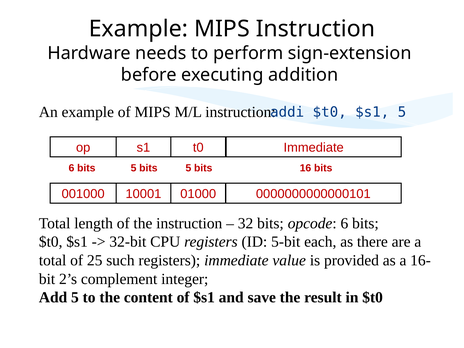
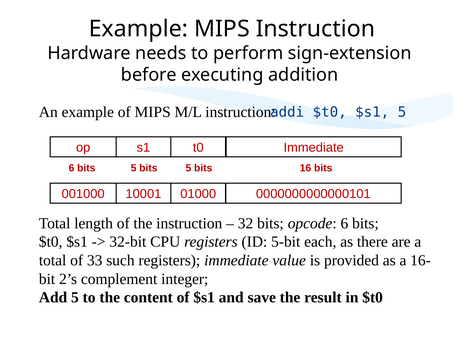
25: 25 -> 33
